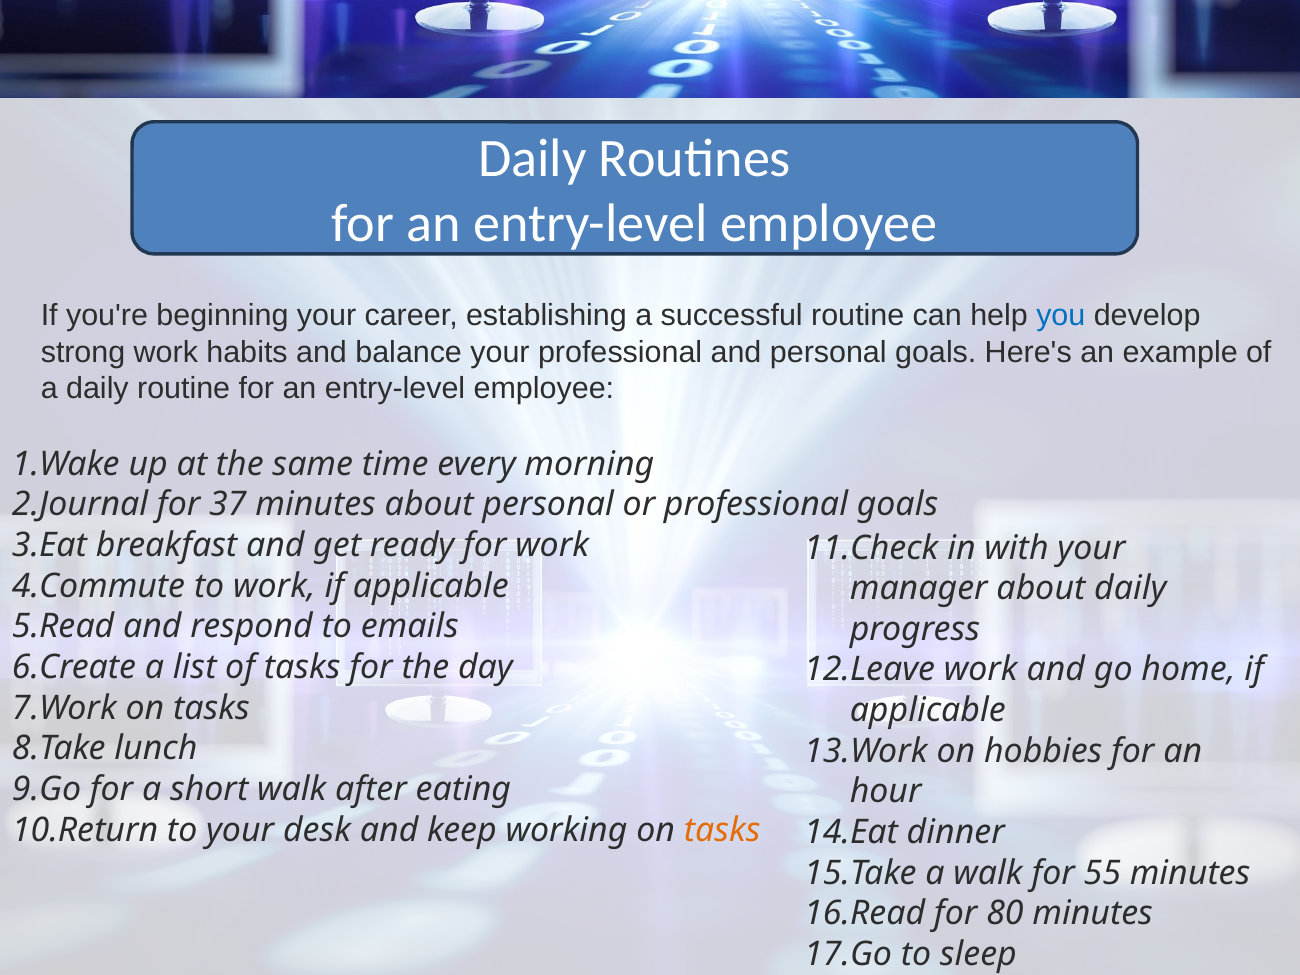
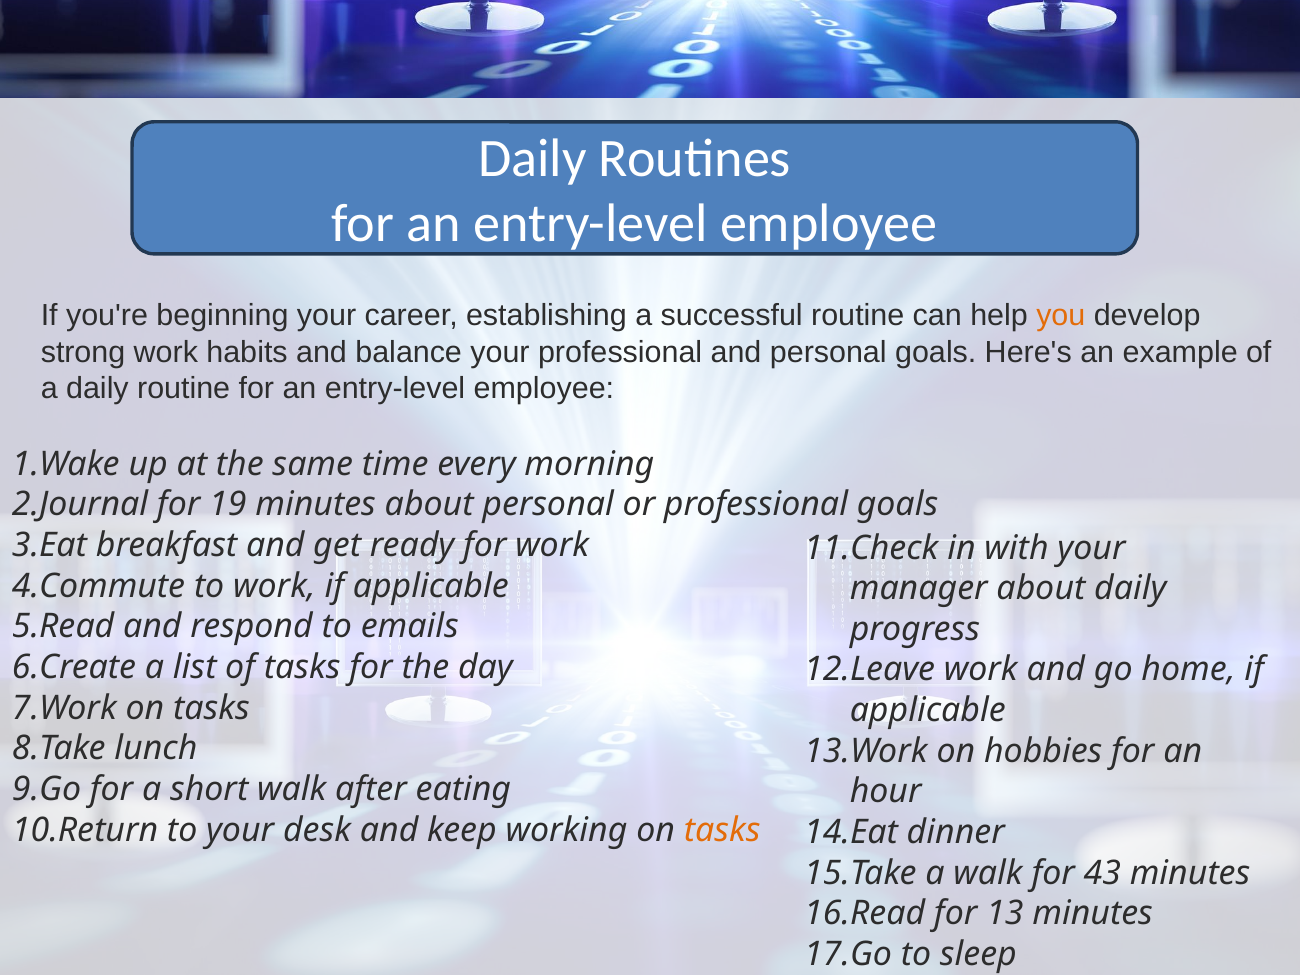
you colour: blue -> orange
37: 37 -> 19
55: 55 -> 43
80: 80 -> 13
